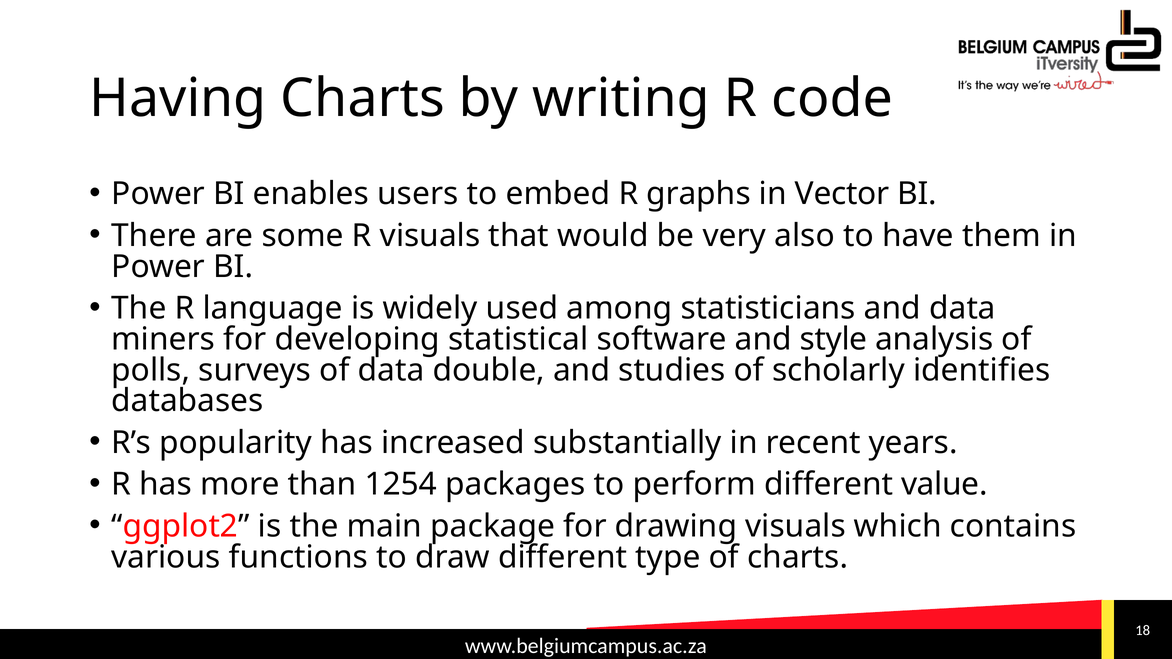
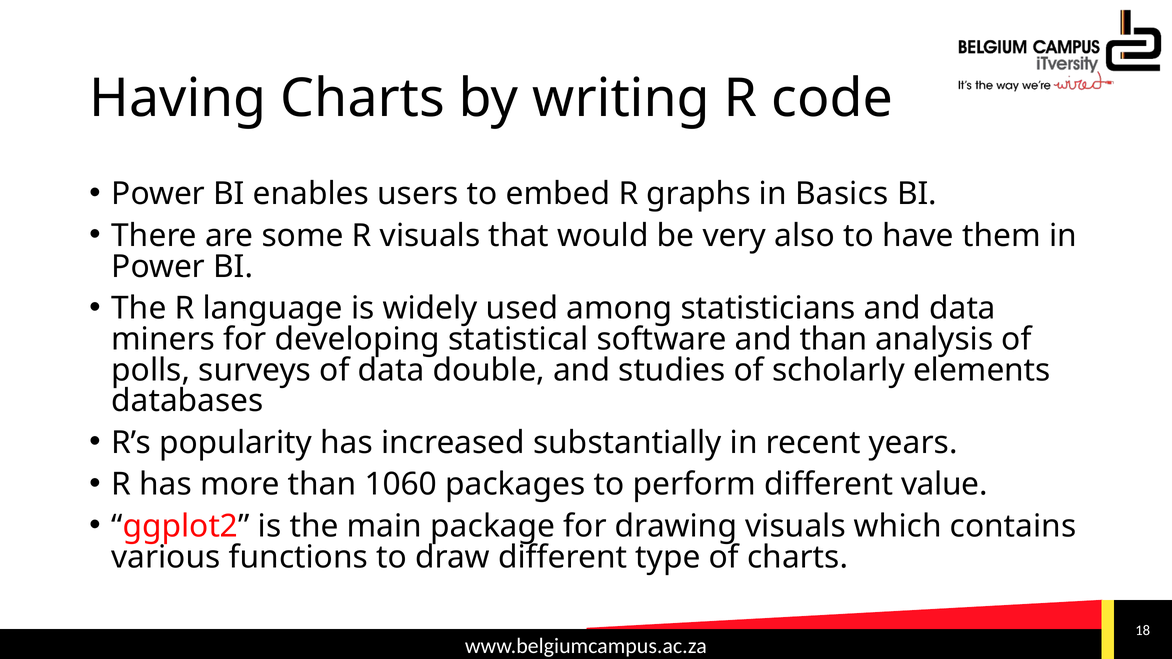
Vector: Vector -> Basics
and style: style -> than
identifies: identifies -> elements
1254: 1254 -> 1060
